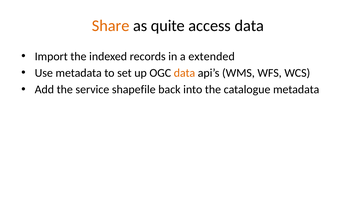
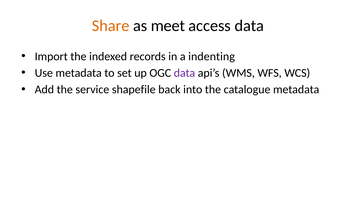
quite: quite -> meet
extended: extended -> indenting
data at (184, 73) colour: orange -> purple
